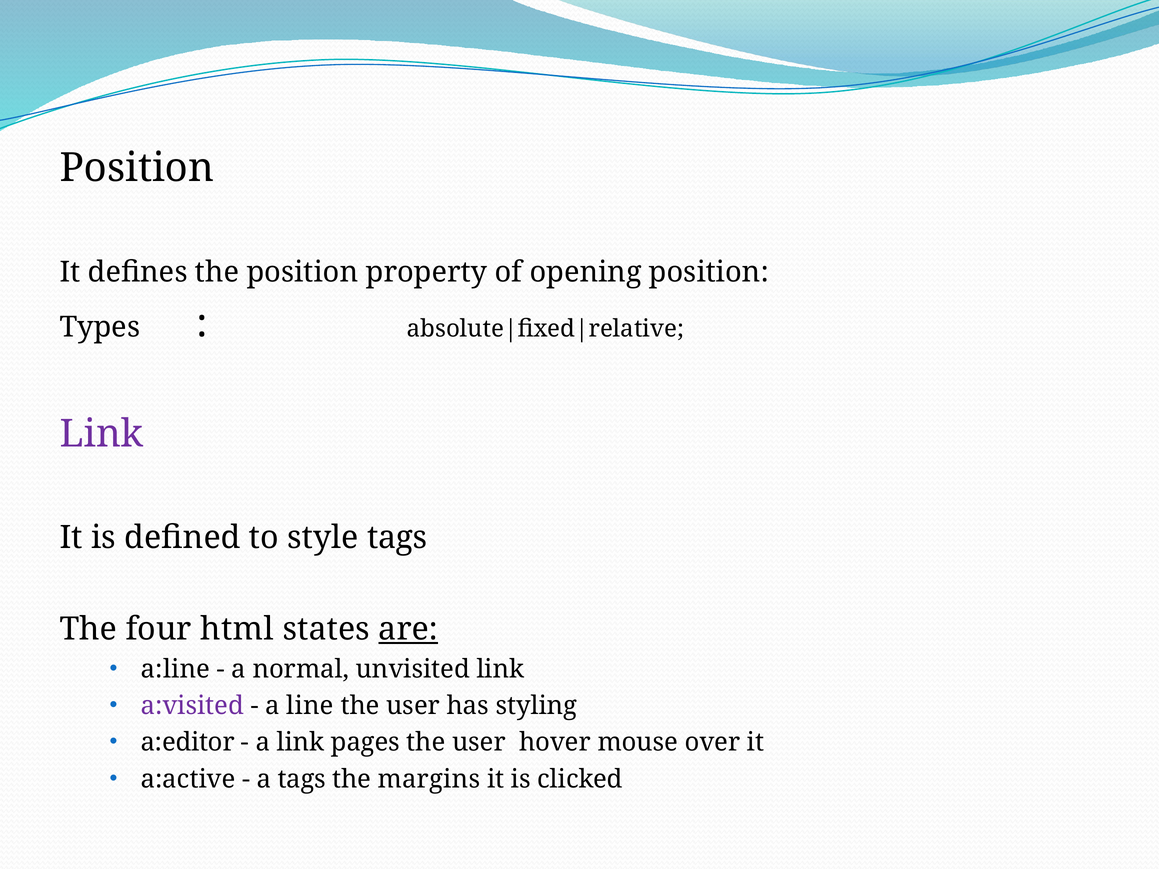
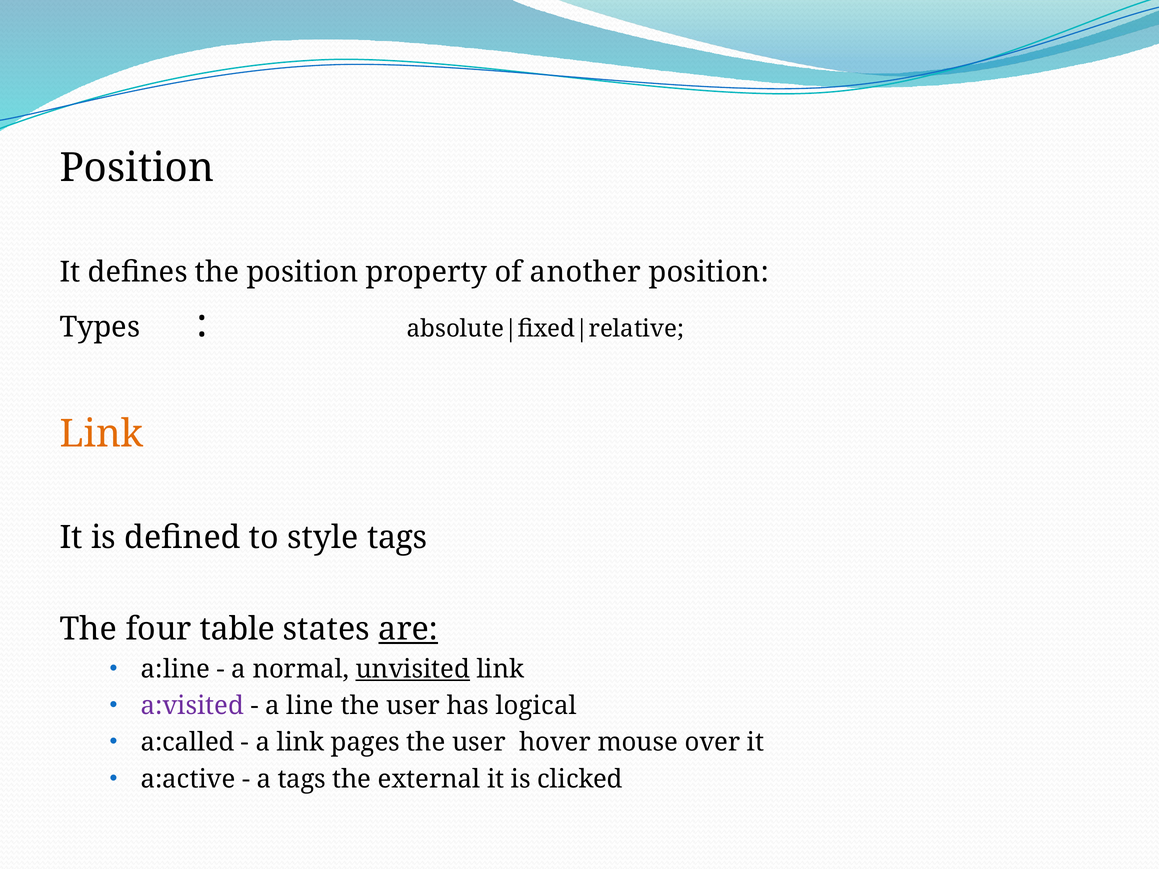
opening: opening -> another
Link at (102, 434) colour: purple -> orange
html: html -> table
unvisited underline: none -> present
styling: styling -> logical
a:editor: a:editor -> a:called
margins: margins -> external
